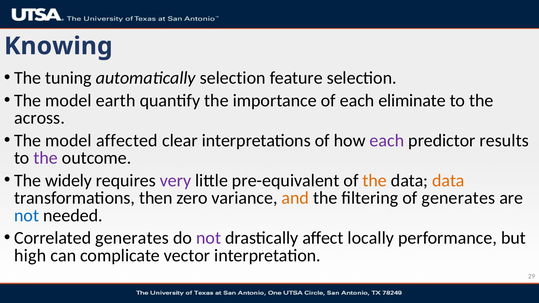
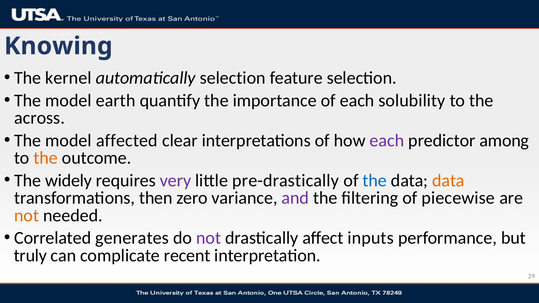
tuning: tuning -> kernel
eliminate: eliminate -> solubility
results: results -> among
the at (46, 158) colour: purple -> orange
pre-equivalent: pre-equivalent -> pre-drastically
the at (375, 181) colour: orange -> blue
and colour: orange -> purple
of generates: generates -> piecewise
not at (27, 216) colour: blue -> orange
locally: locally -> inputs
high: high -> truly
vector: vector -> recent
